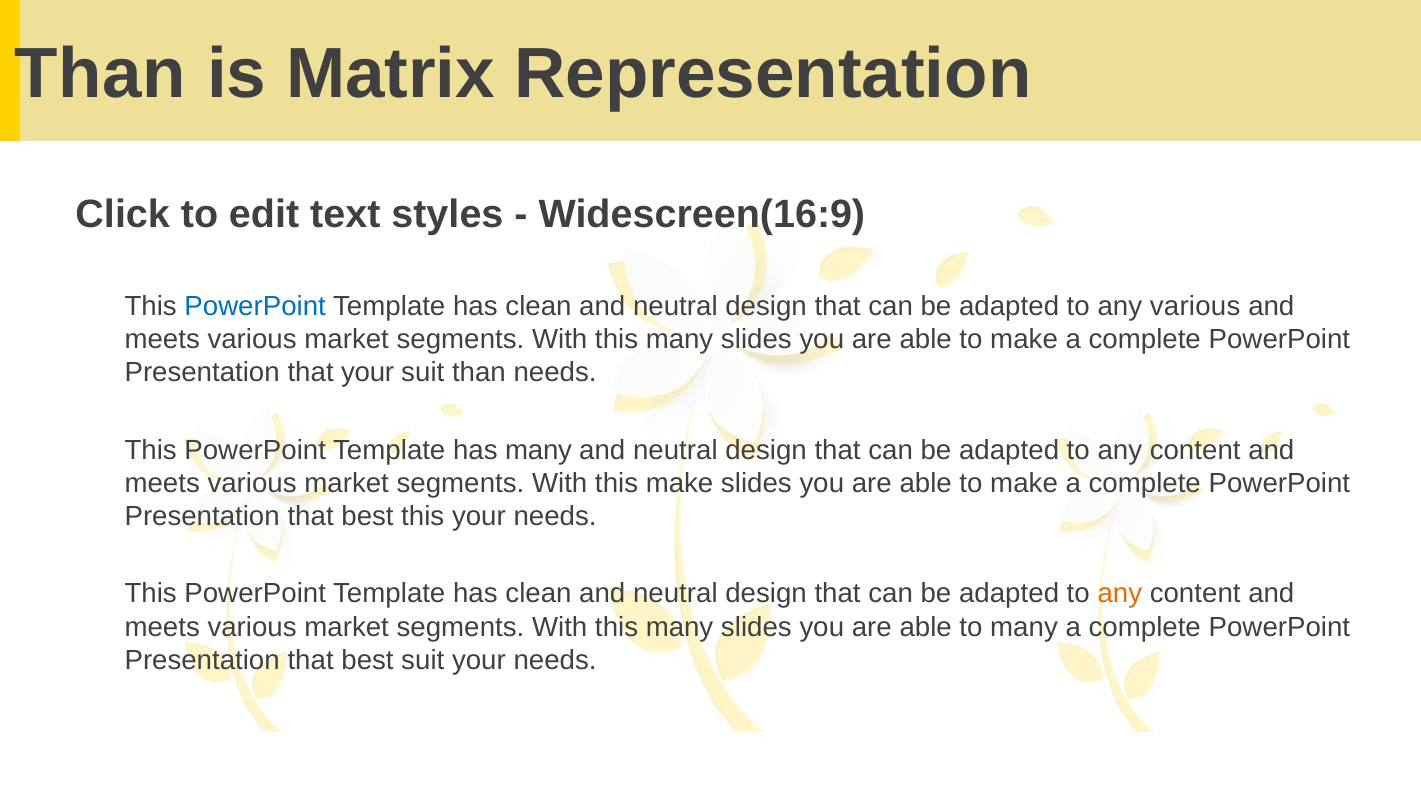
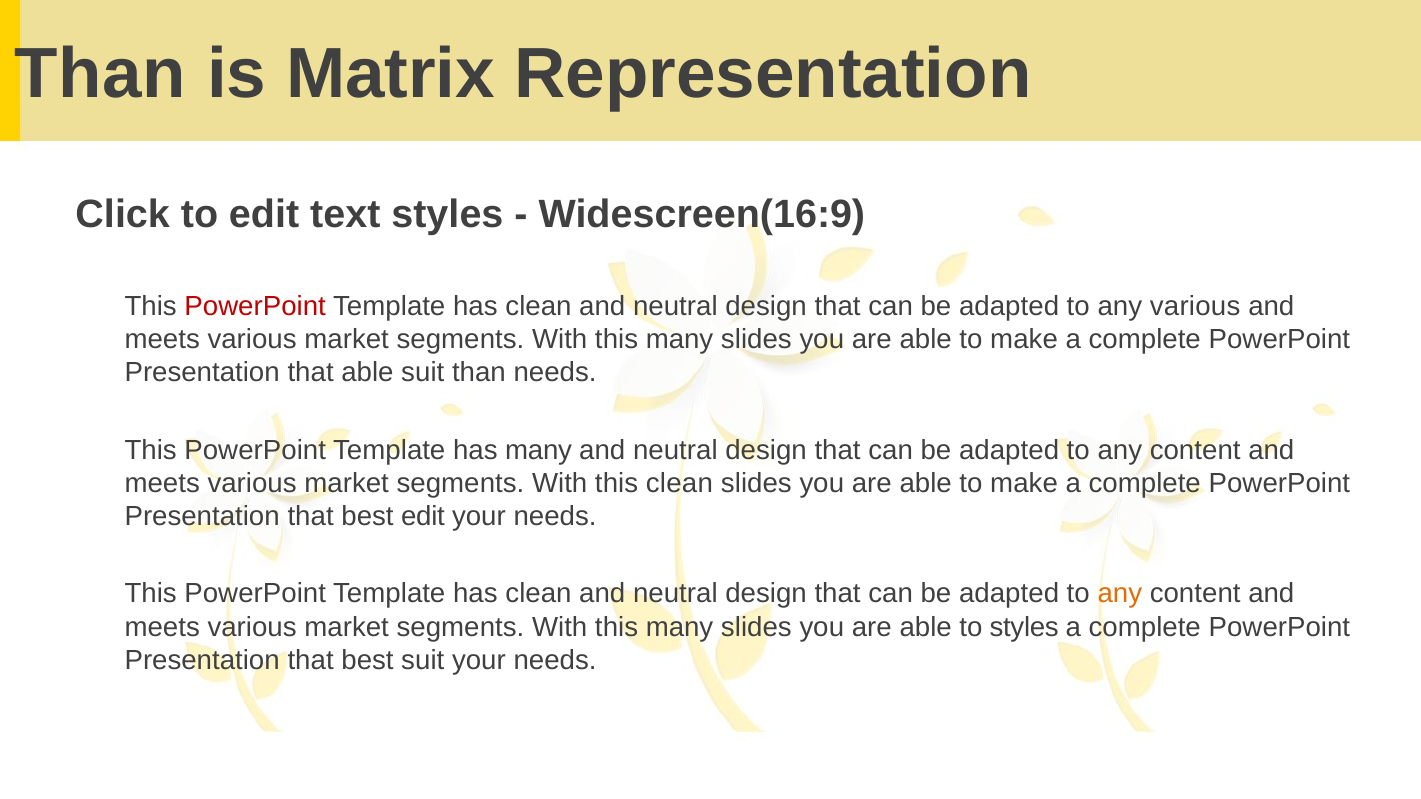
PowerPoint at (255, 307) colour: blue -> red
that your: your -> able
this make: make -> clean
best this: this -> edit
to many: many -> styles
